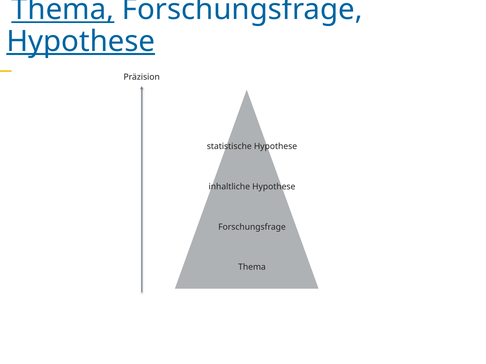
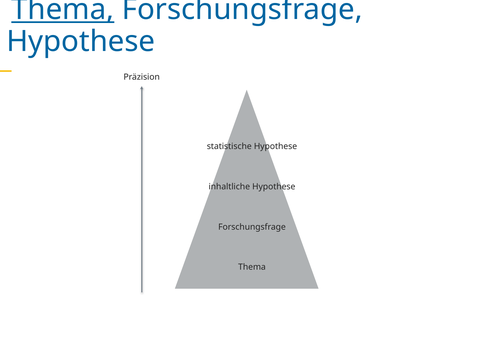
Hypothese at (81, 41) underline: present -> none
